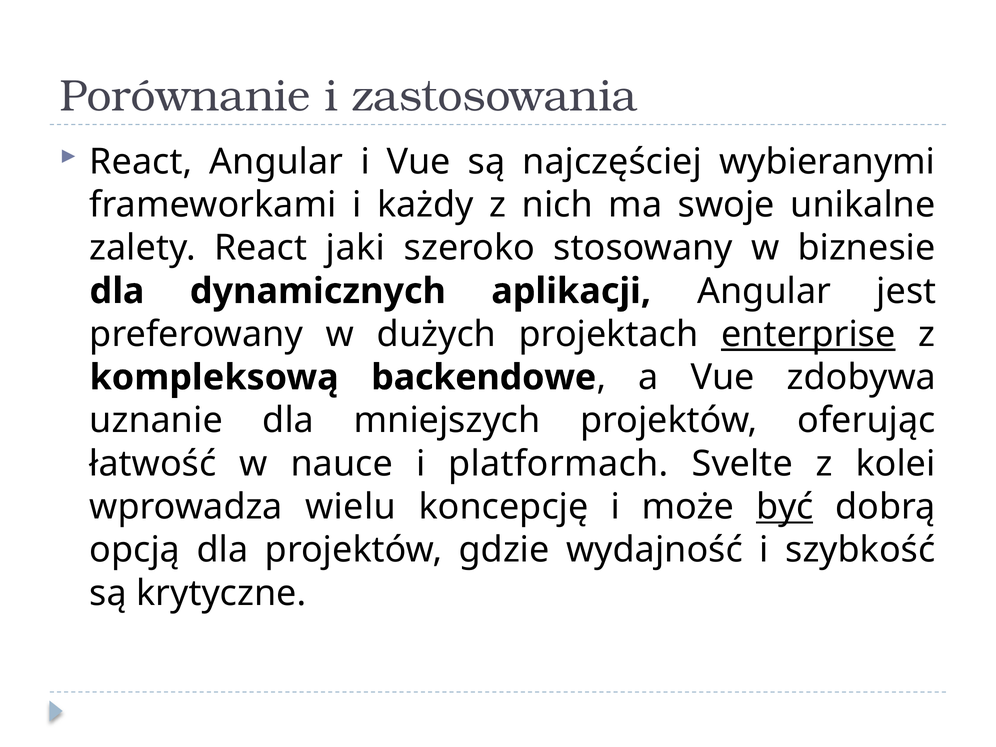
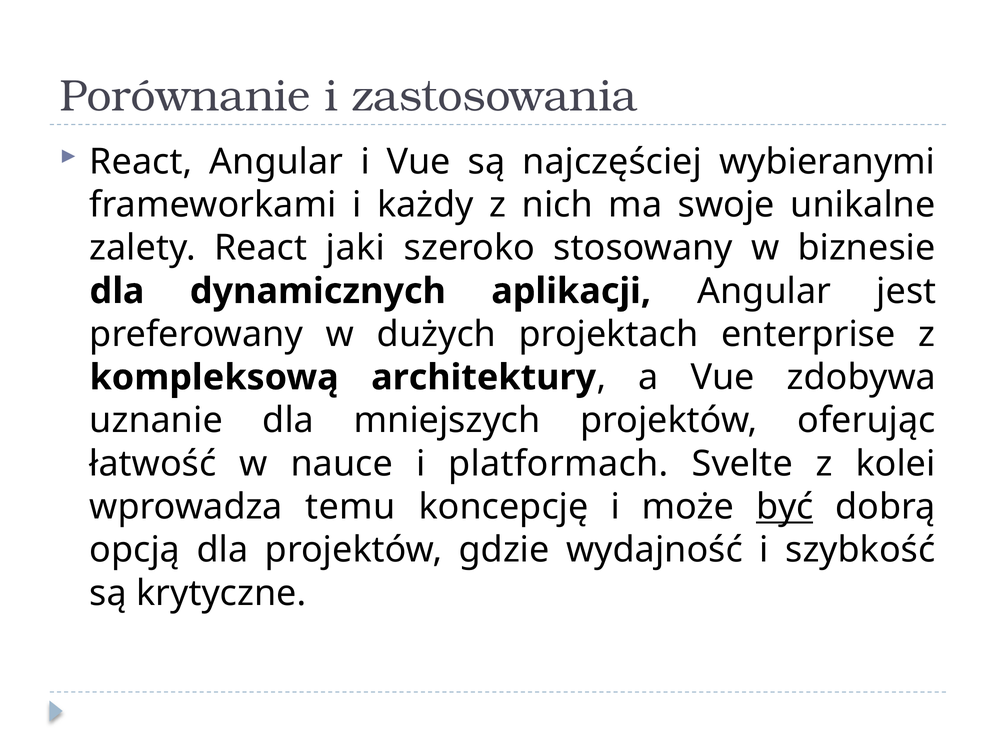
enterprise underline: present -> none
backendowe: backendowe -> architektury
wielu: wielu -> temu
